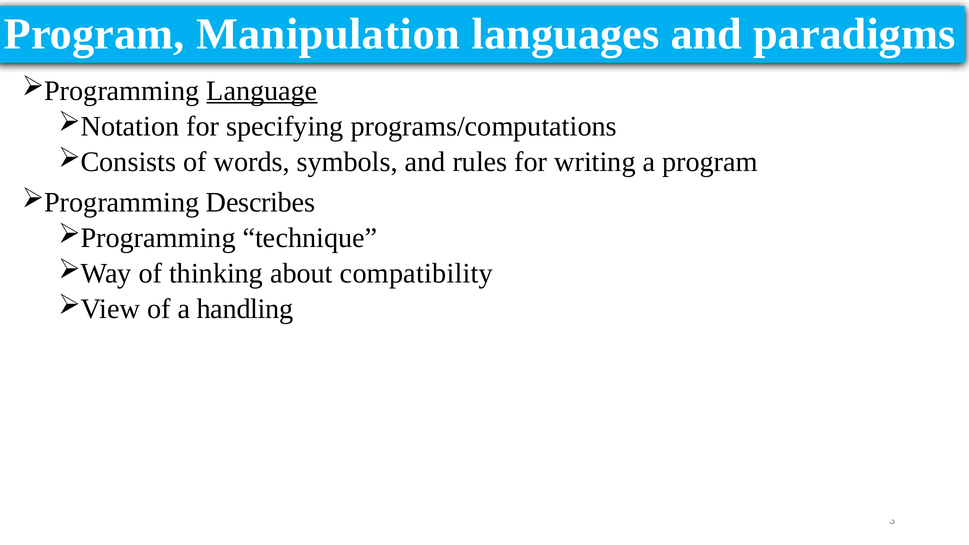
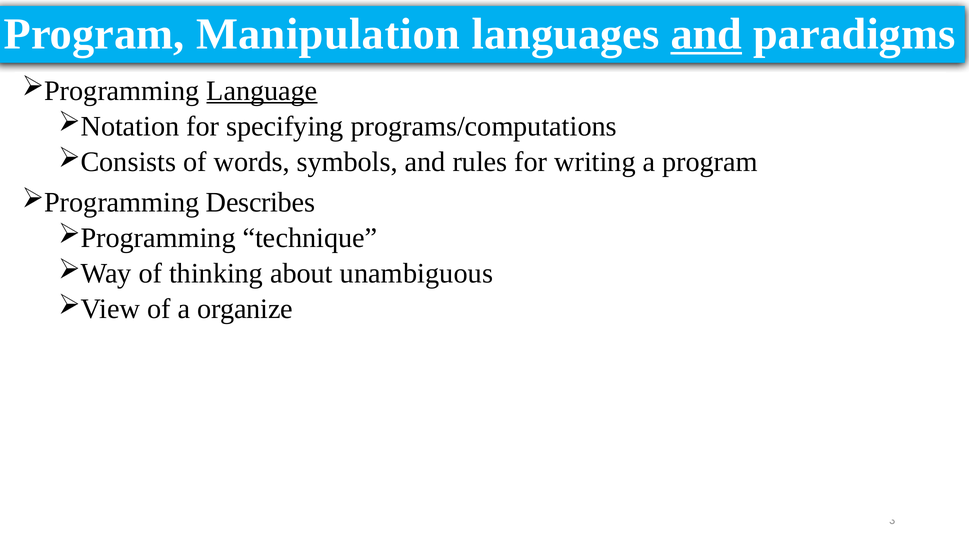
and at (706, 34) underline: none -> present
compatibility: compatibility -> unambiguous
handling: handling -> organize
